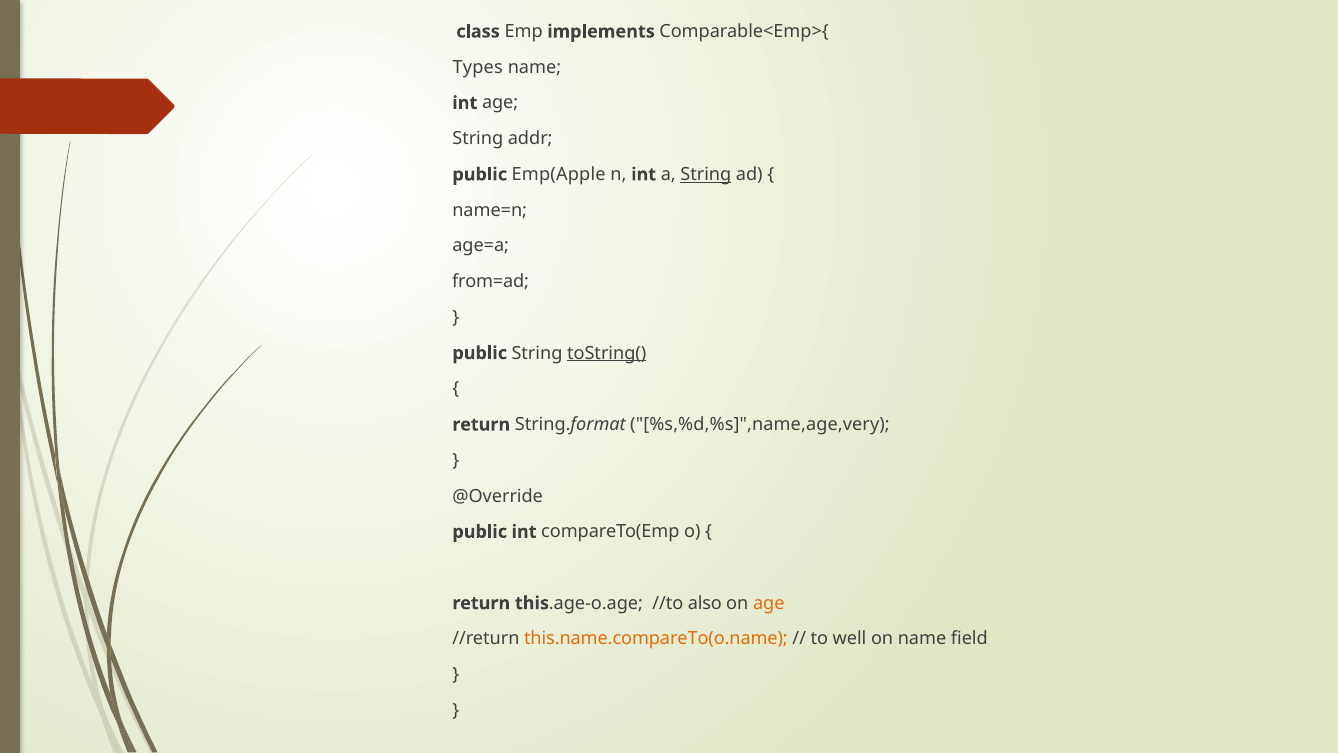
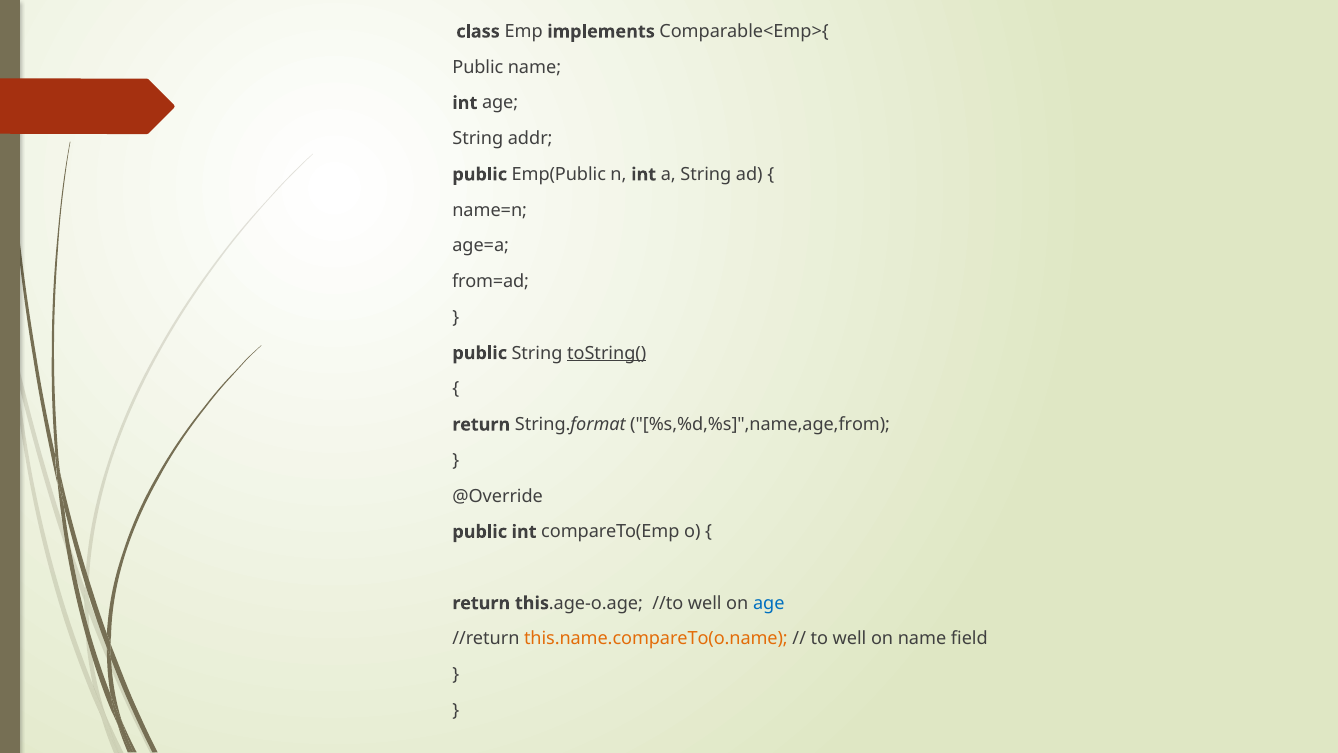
Types at (478, 67): Types -> Public
Emp(Apple: Emp(Apple -> Emp(Public
String at (706, 174) underline: present -> none
%s,%d,%s]",name,age,very: %s,%d,%s]",name,age,very -> %s,%d,%s]",name,age,from
//to also: also -> well
age at (769, 603) colour: orange -> blue
